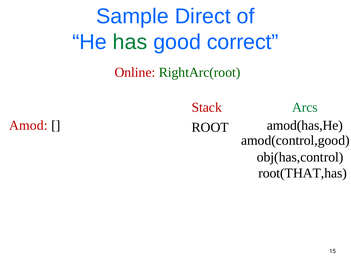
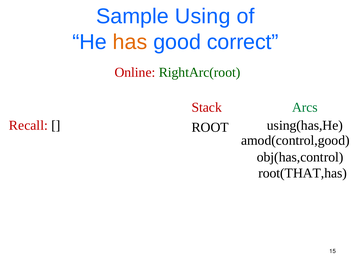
Direct: Direct -> Using
has colour: green -> orange
Amod: Amod -> Recall
amod(has,He: amod(has,He -> using(has,He
